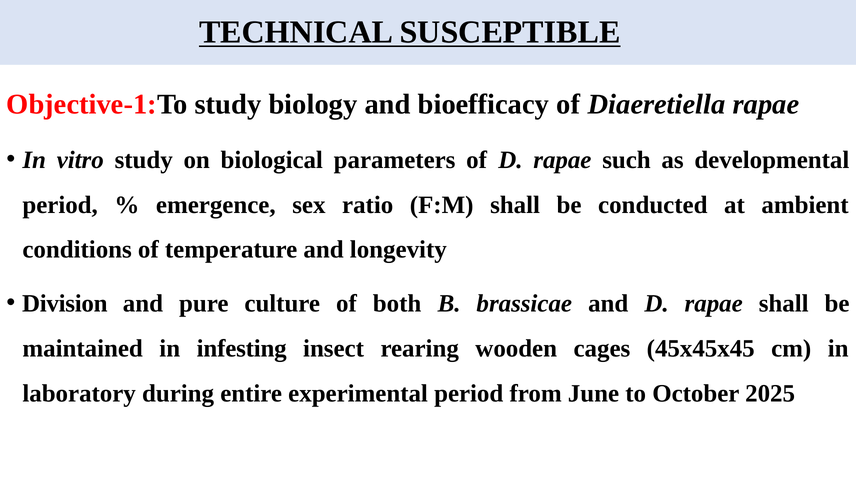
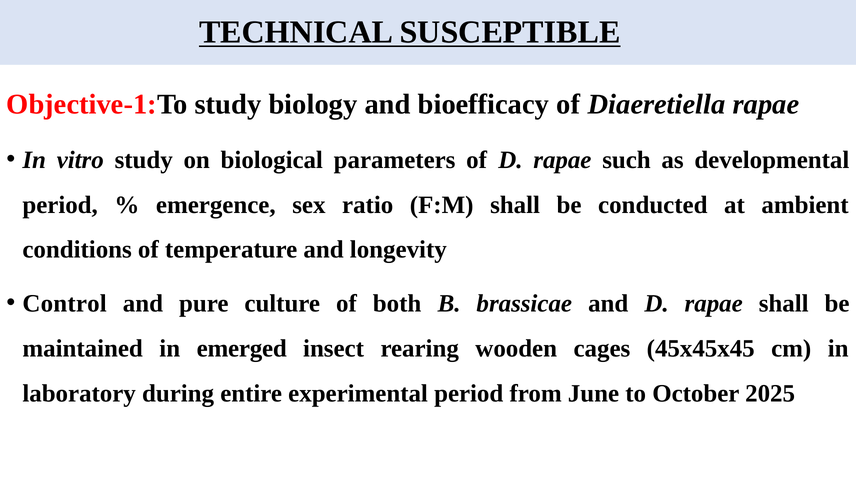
Division: Division -> Control
infesting: infesting -> emerged
